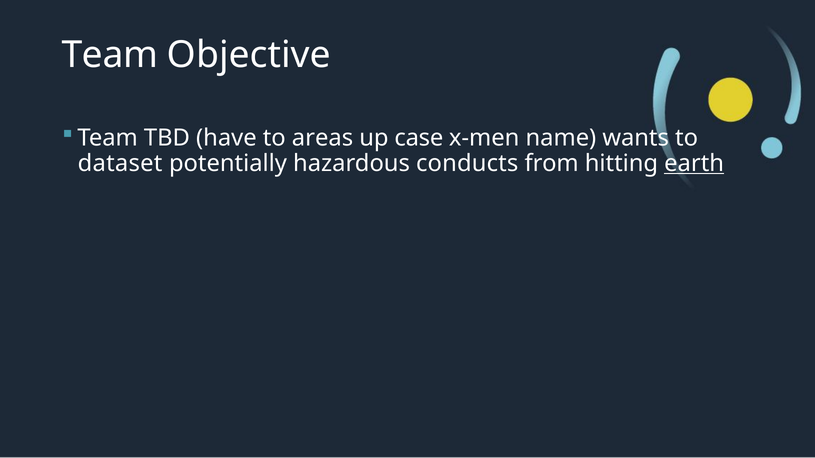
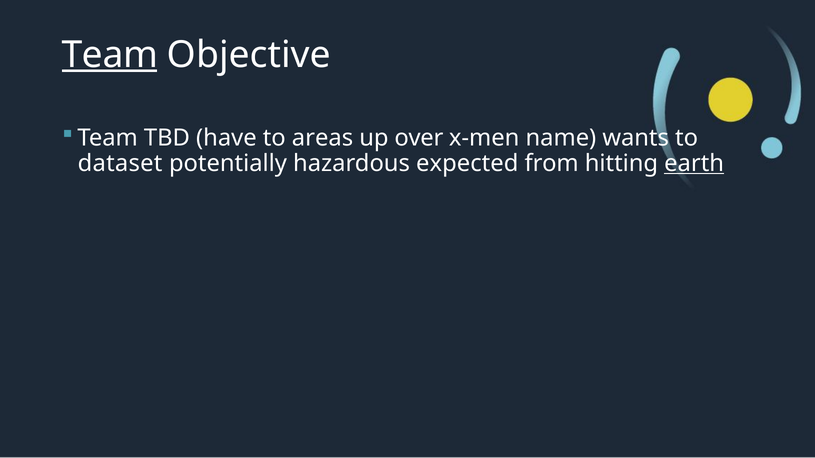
Team at (110, 55) underline: none -> present
case: case -> over
conducts: conducts -> expected
